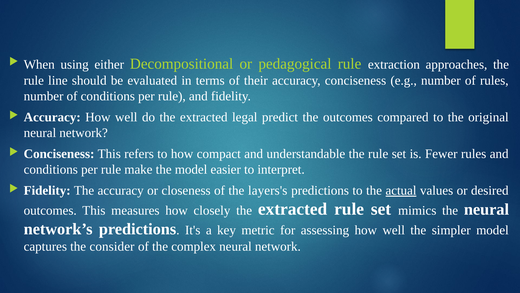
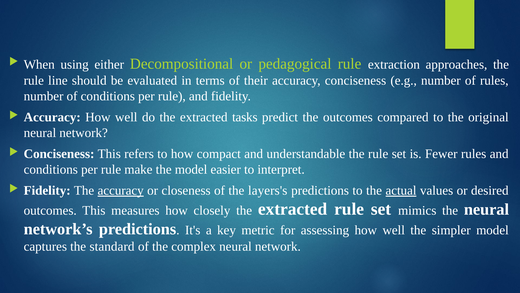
legal: legal -> tasks
accuracy at (121, 190) underline: none -> present
consider: consider -> standard
